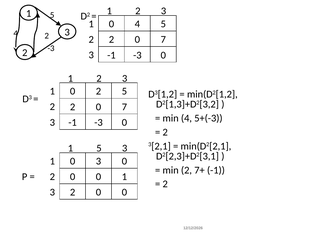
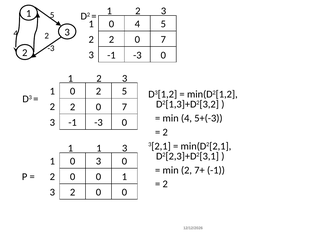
1 5: 5 -> 1
